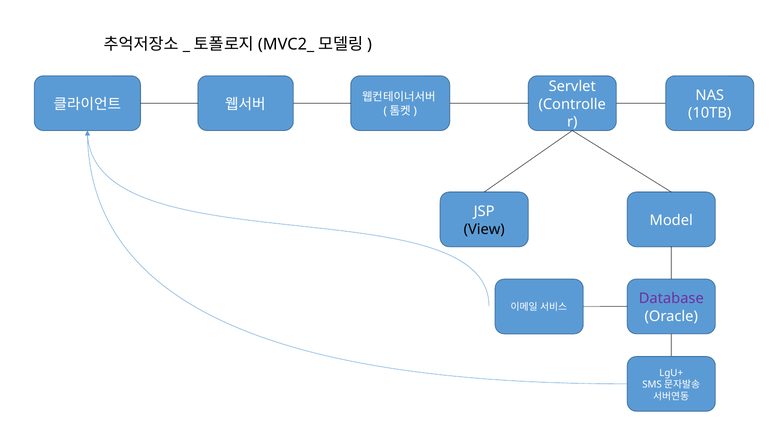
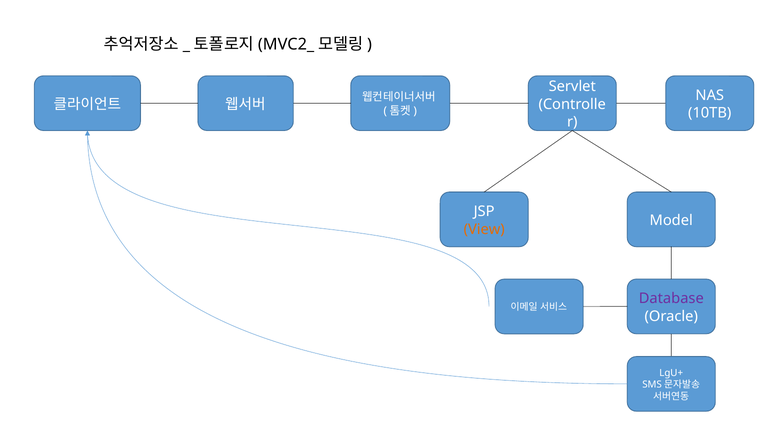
View colour: black -> orange
